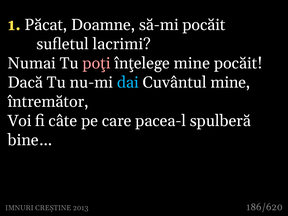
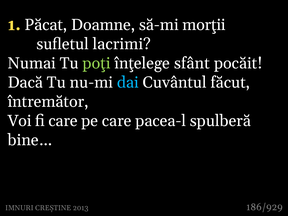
să-mi pocăit: pocăit -> morţii
poţi colour: pink -> light green
înţelege mine: mine -> sfânt
Cuvântul mine: mine -> făcut
fi câte: câte -> care
186/620: 186/620 -> 186/929
